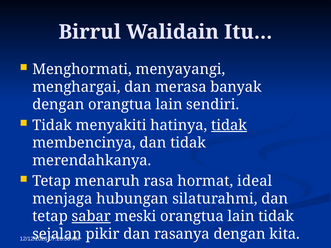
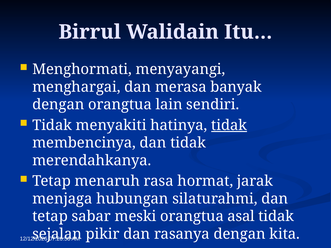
ideal: ideal -> jarak
sabar underline: present -> none
meski orangtua lain: lain -> asal
